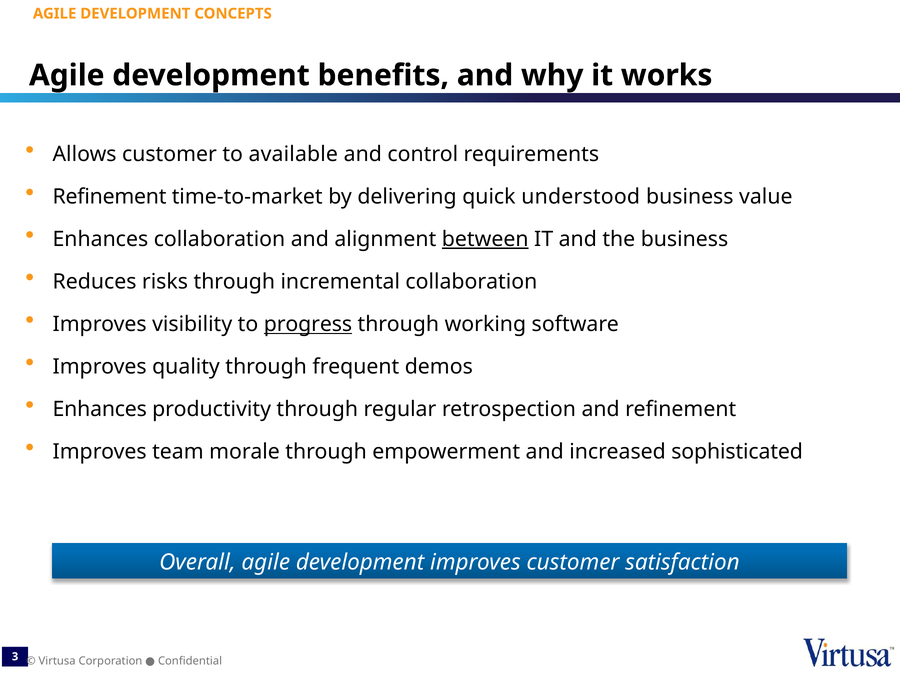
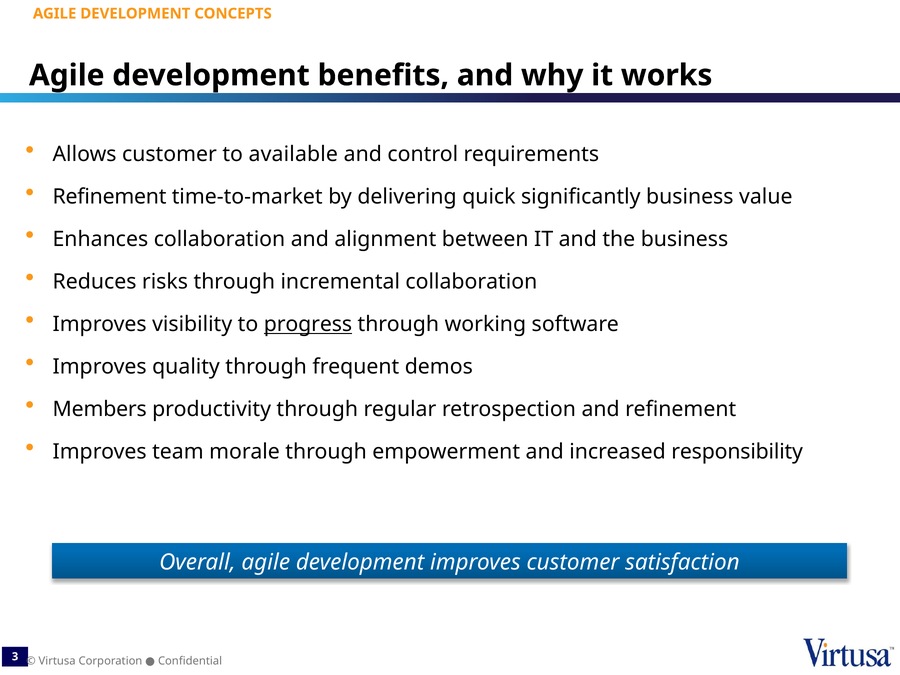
understood: understood -> significantly
between underline: present -> none
Enhances at (100, 409): Enhances -> Members
sophisticated: sophisticated -> responsibility
